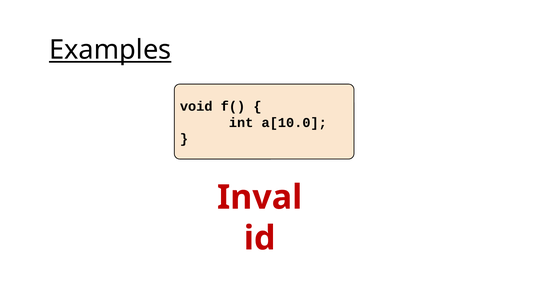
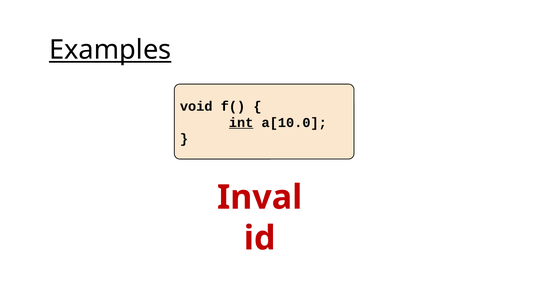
int underline: none -> present
